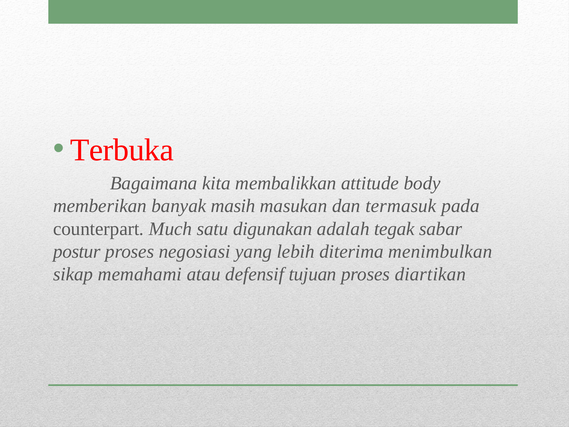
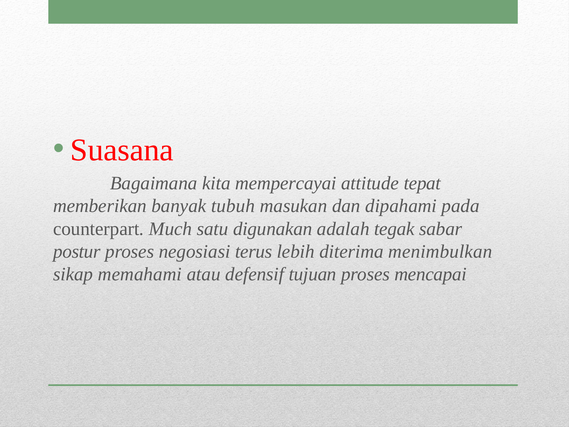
Terbuka: Terbuka -> Suasana
membalikkan: membalikkan -> mempercayai
body: body -> tepat
masih: masih -> tubuh
termasuk: termasuk -> dipahami
yang: yang -> terus
diartikan: diartikan -> mencapai
